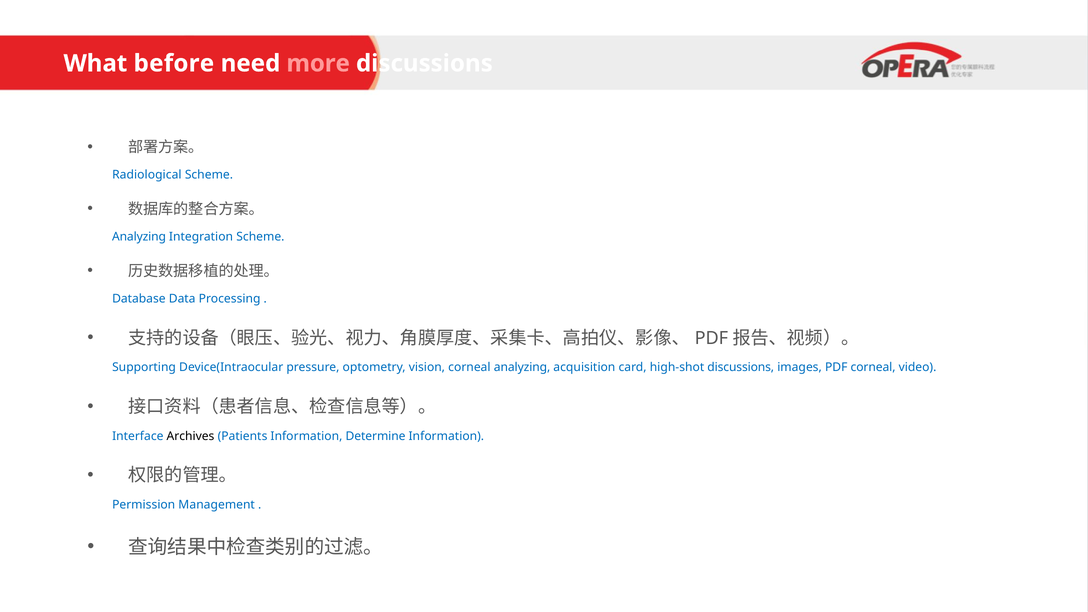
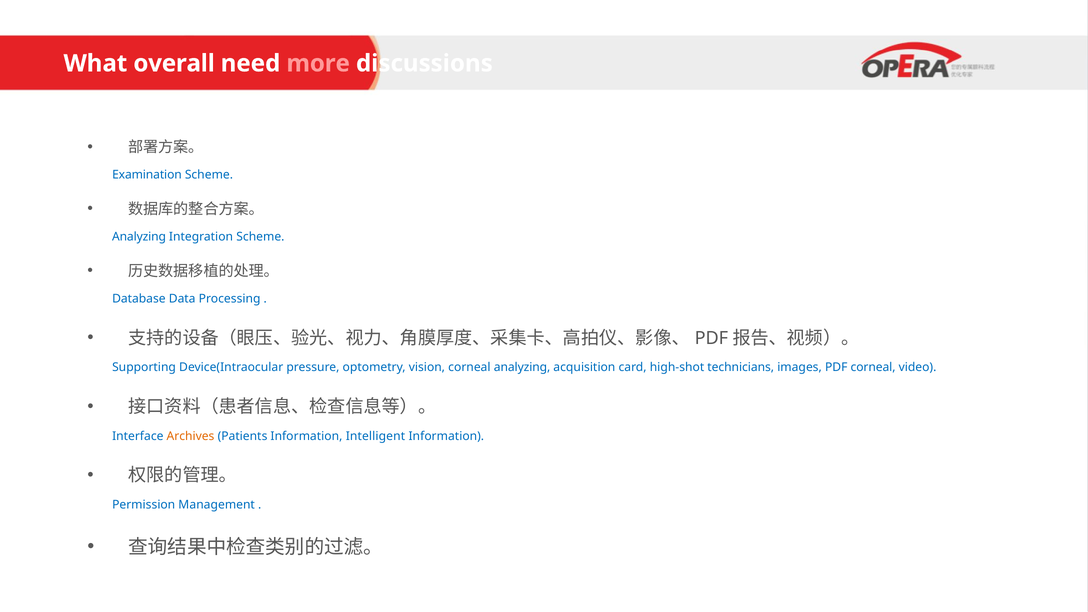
before: before -> overall
Radiological: Radiological -> Examination
high-shot discussions: discussions -> technicians
Archives colour: black -> orange
Determine: Determine -> Intelligent
